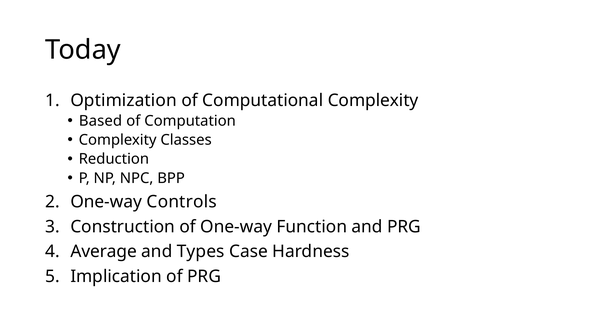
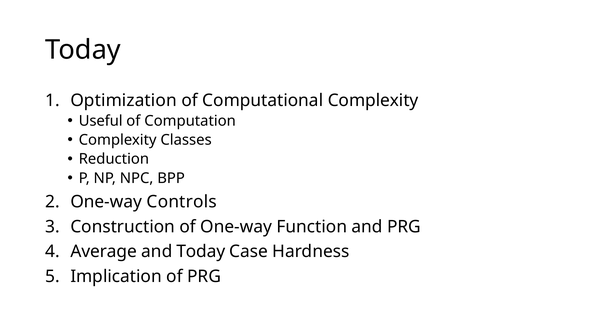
Based: Based -> Useful
and Types: Types -> Today
